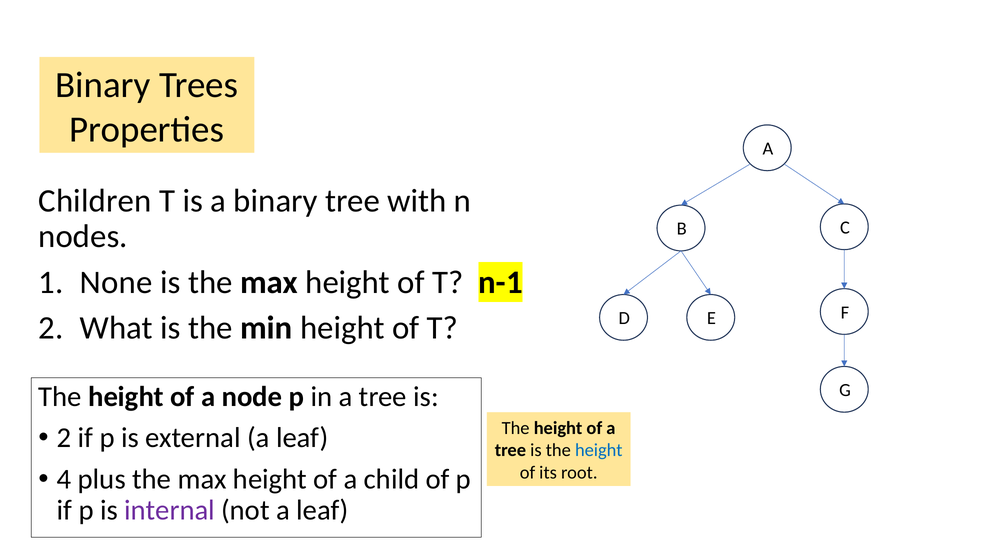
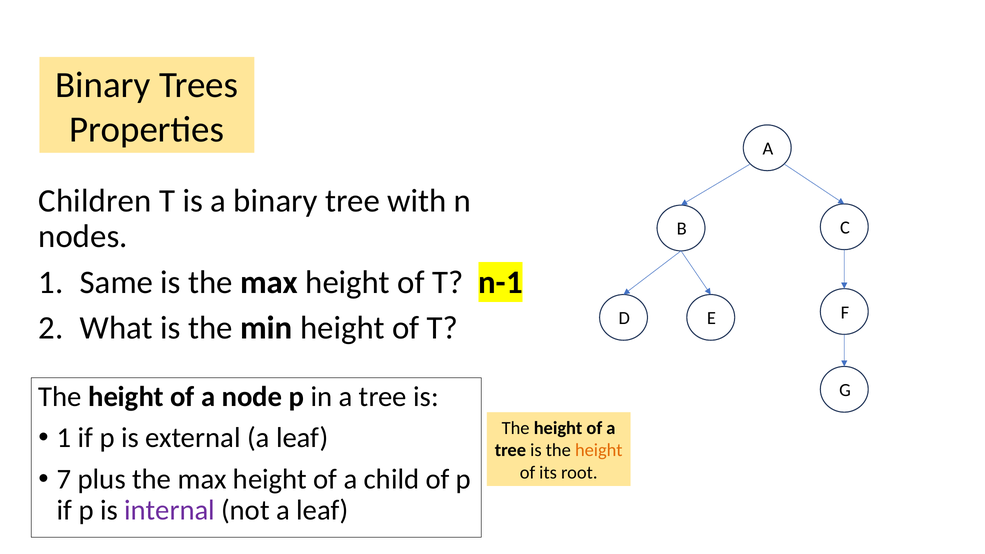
None: None -> Same
2 at (64, 438): 2 -> 1
height at (599, 450) colour: blue -> orange
4: 4 -> 7
